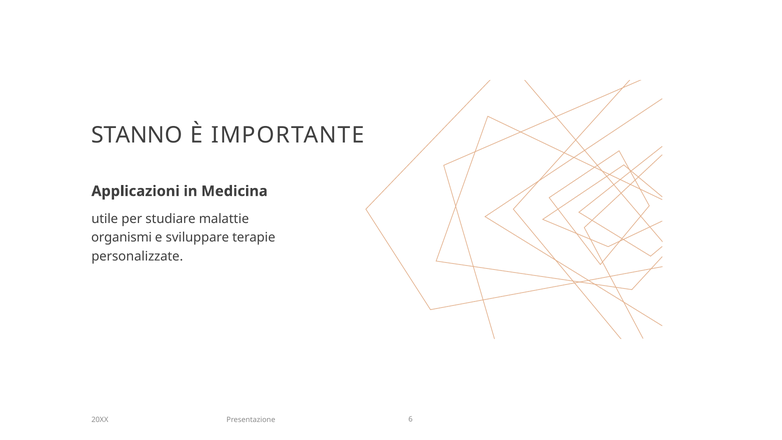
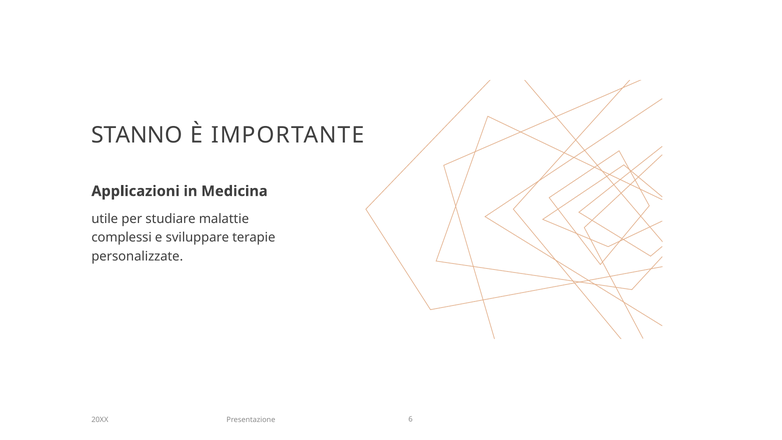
organismi: organismi -> complessi
